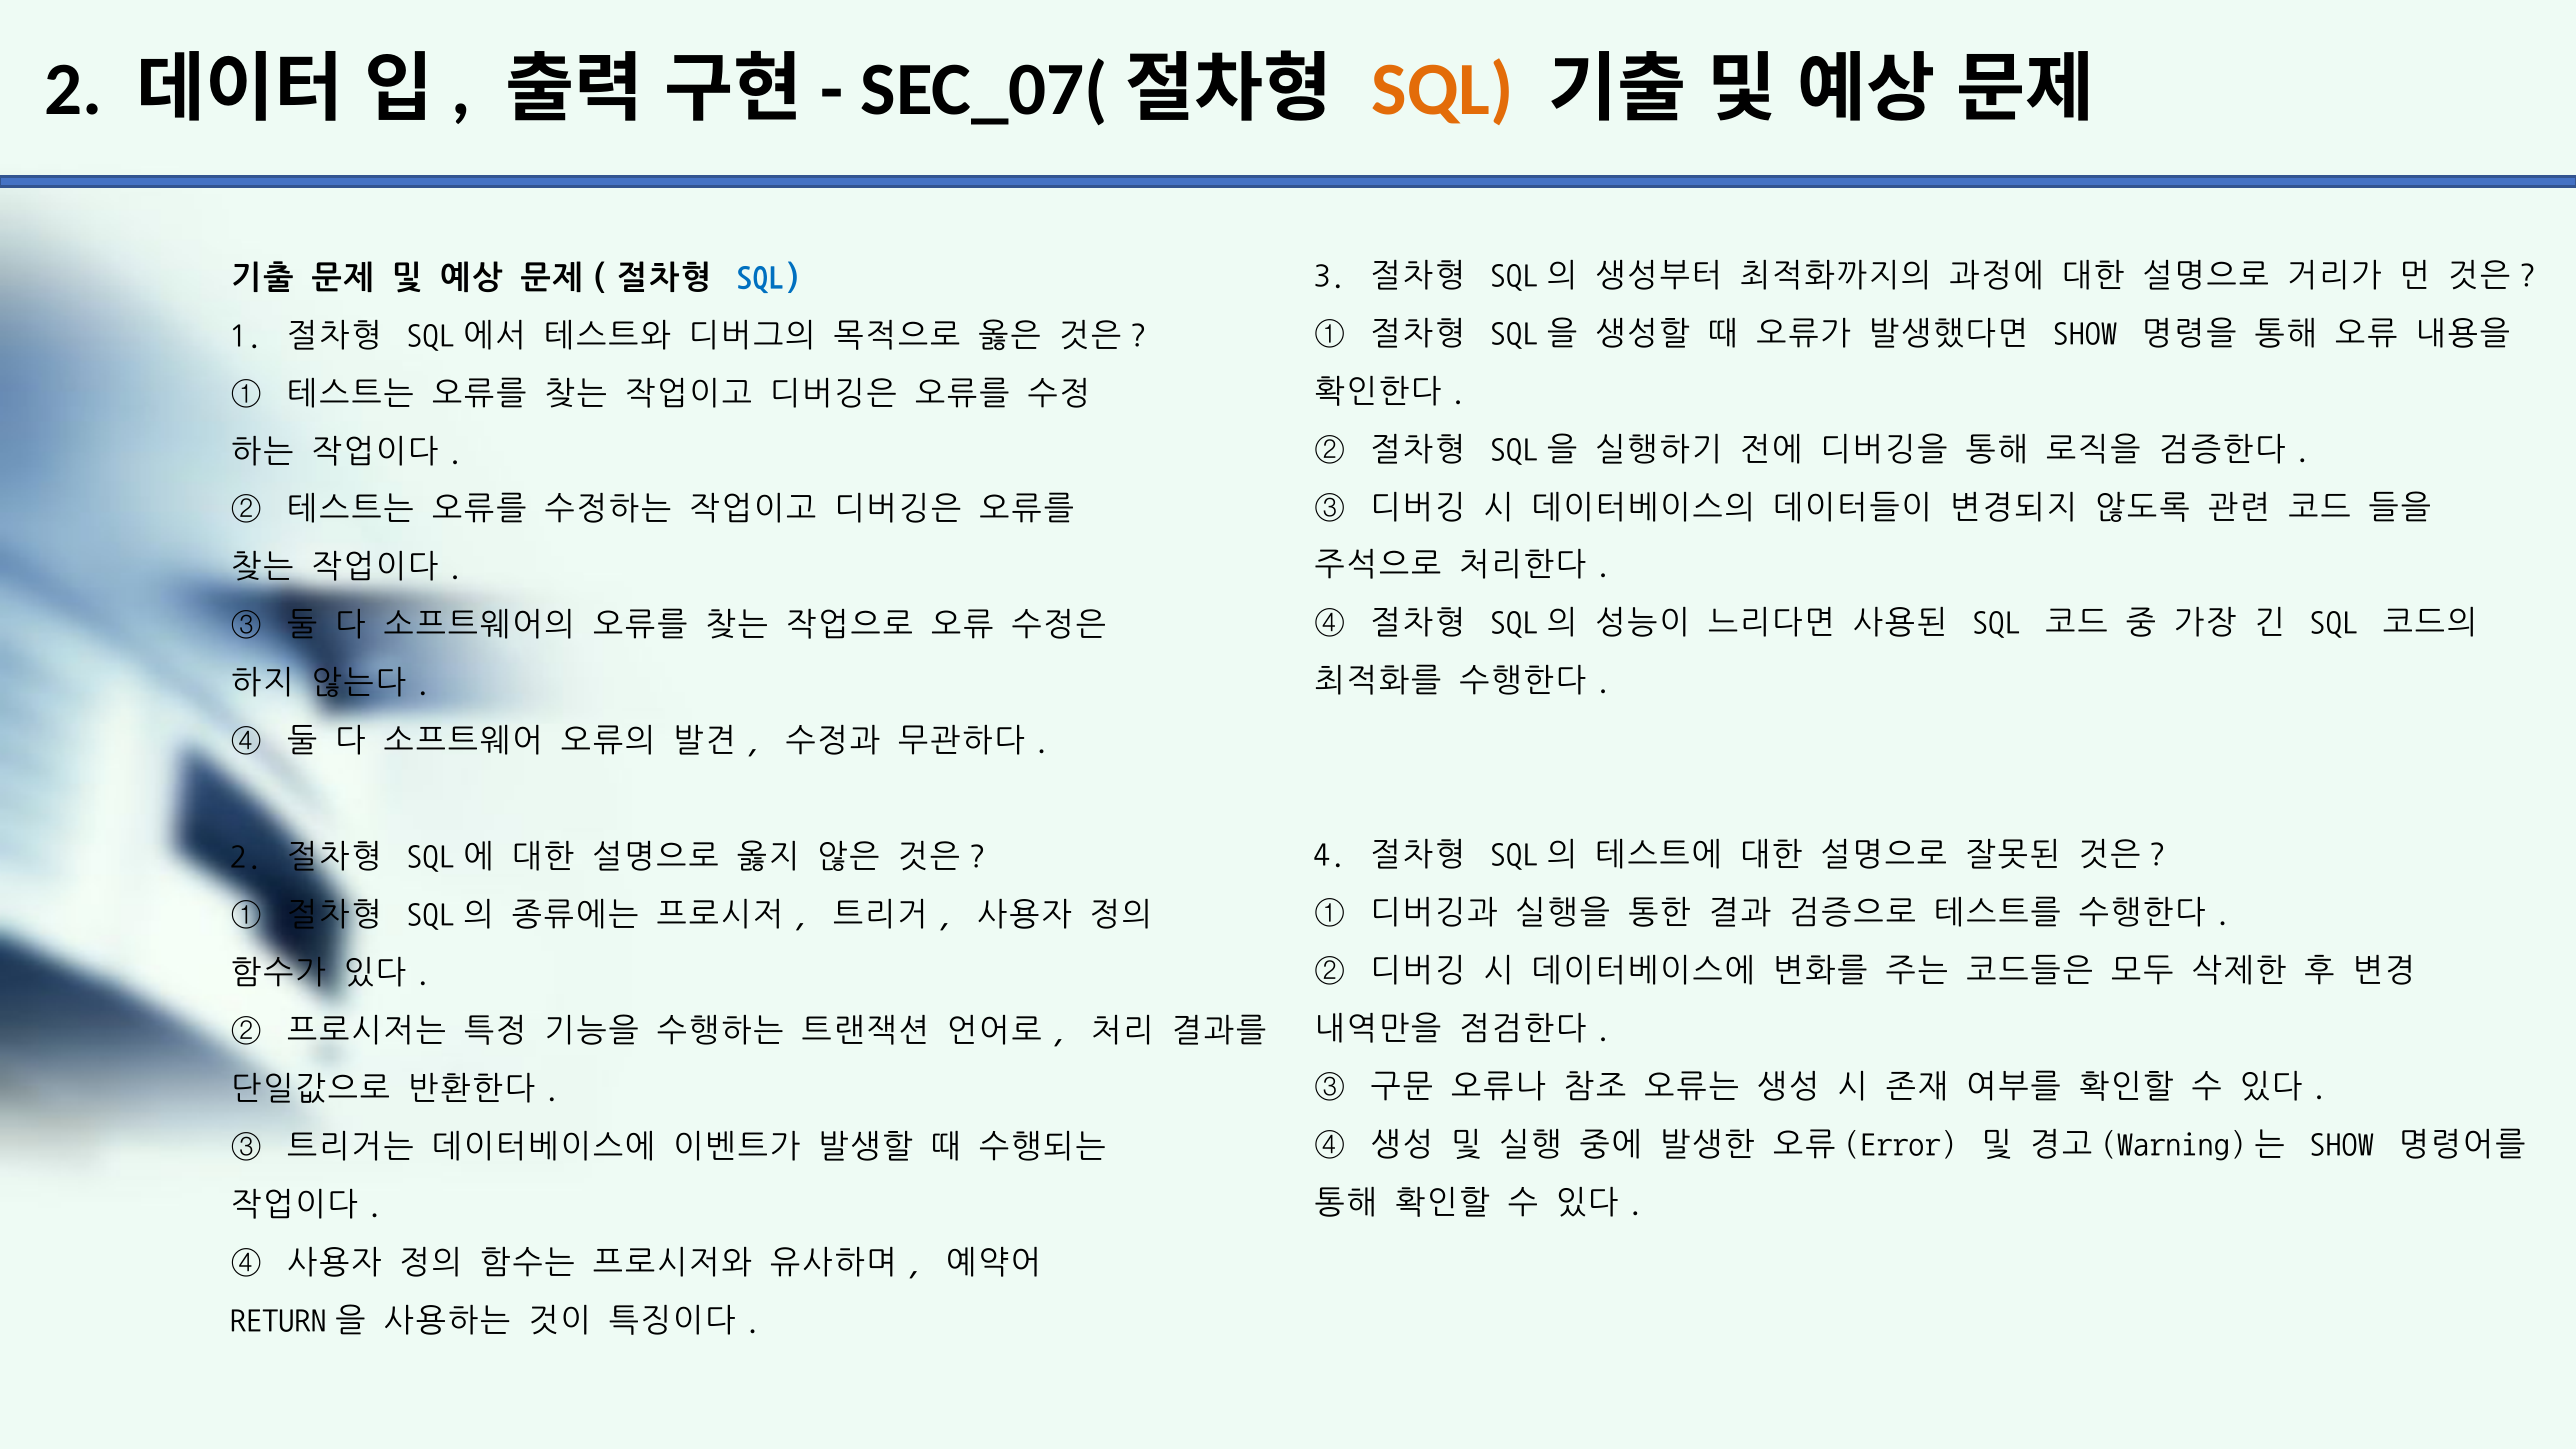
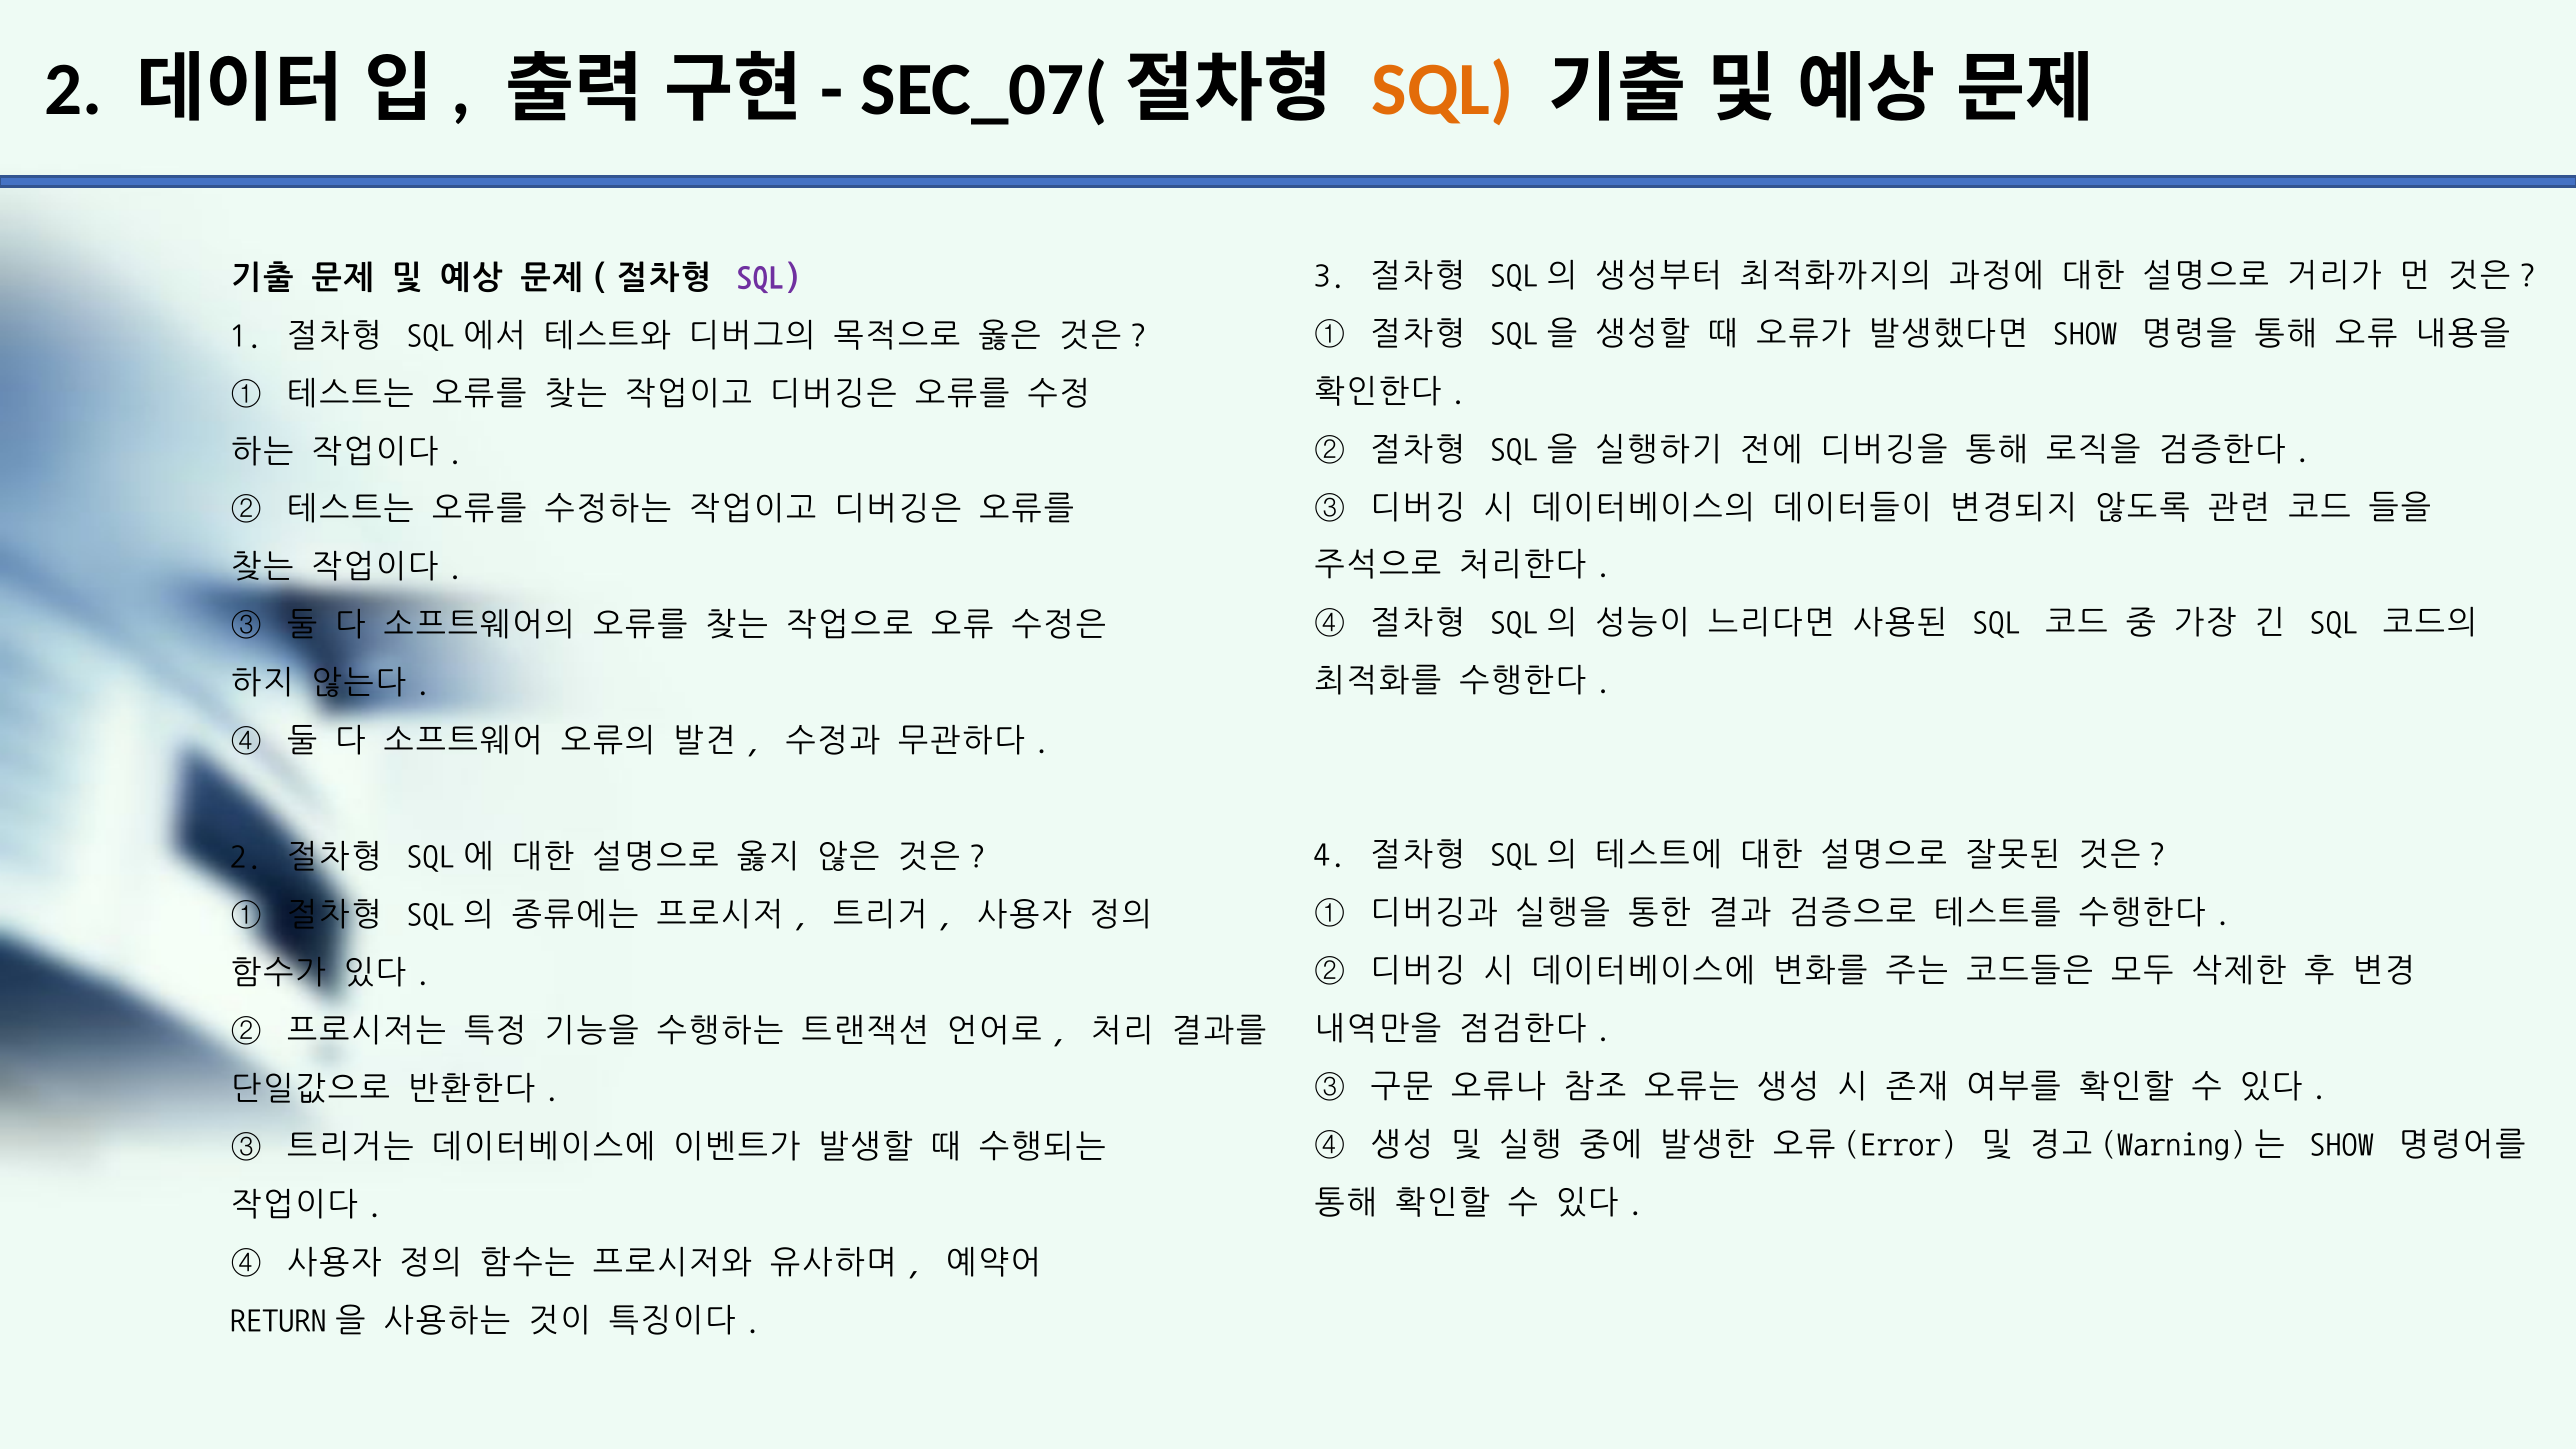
SQL at (768, 277) colour: blue -> purple
